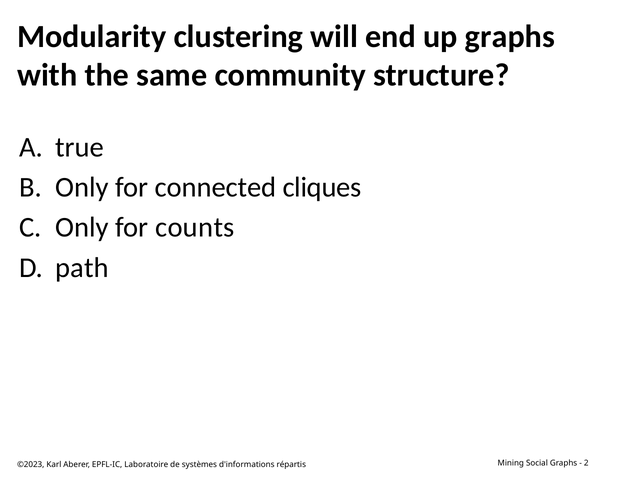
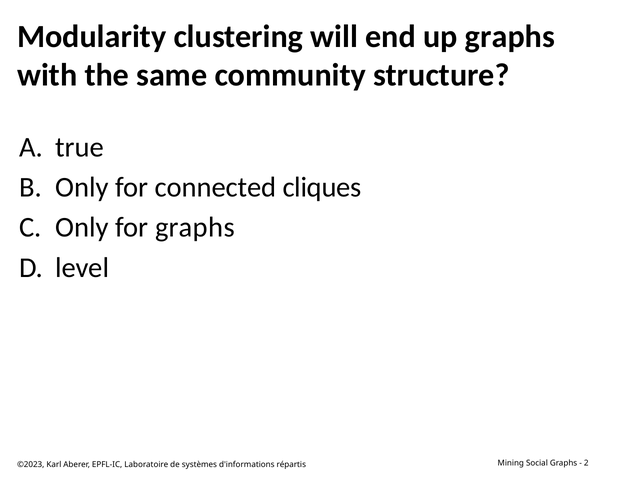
for counts: counts -> graphs
path: path -> level
